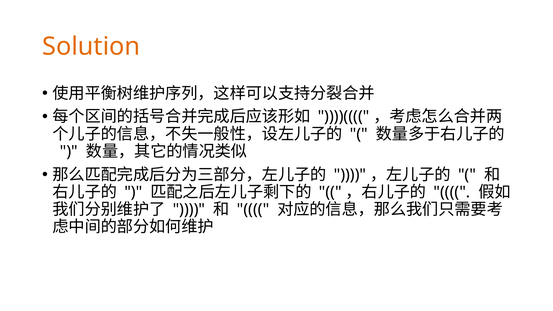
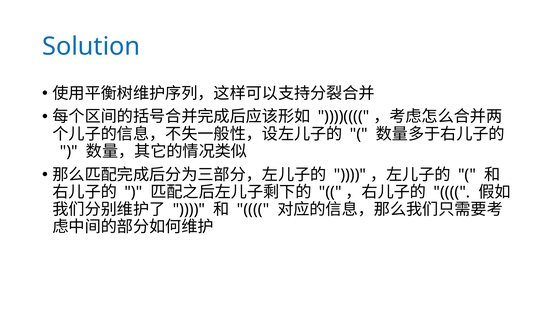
Solution colour: orange -> blue
